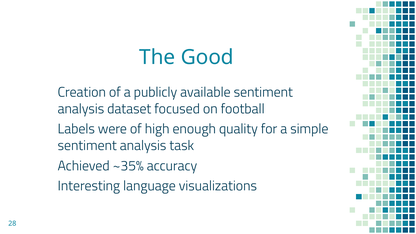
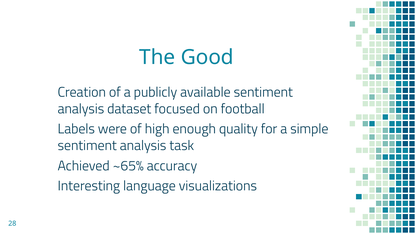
~35%: ~35% -> ~65%
